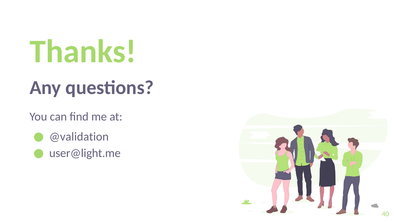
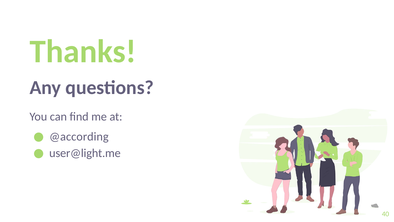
@validation: @validation -> @according
